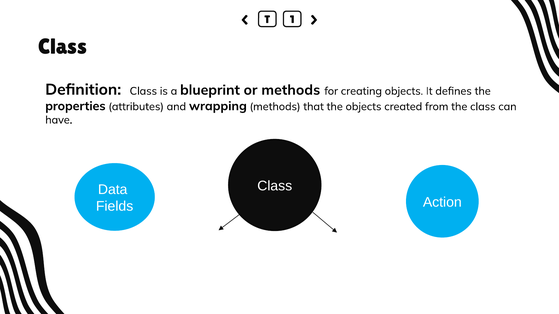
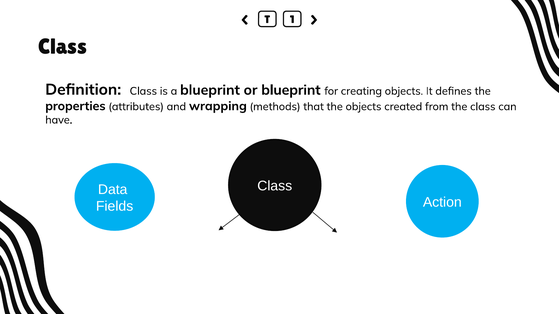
or methods: methods -> blueprint
